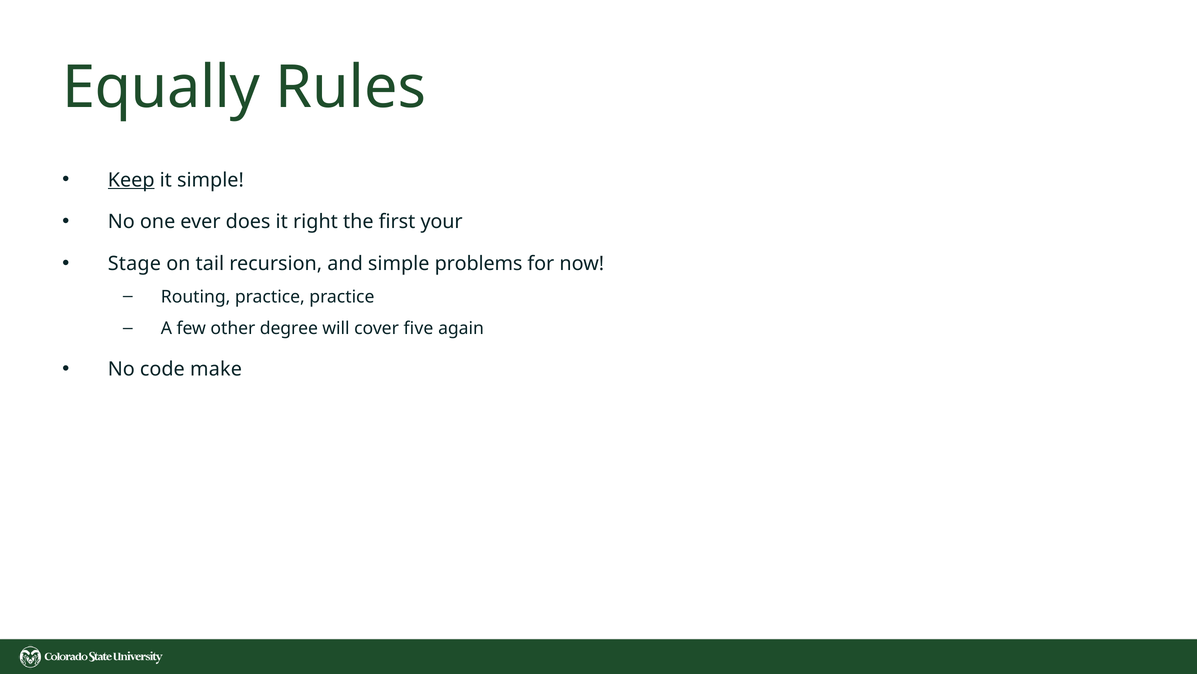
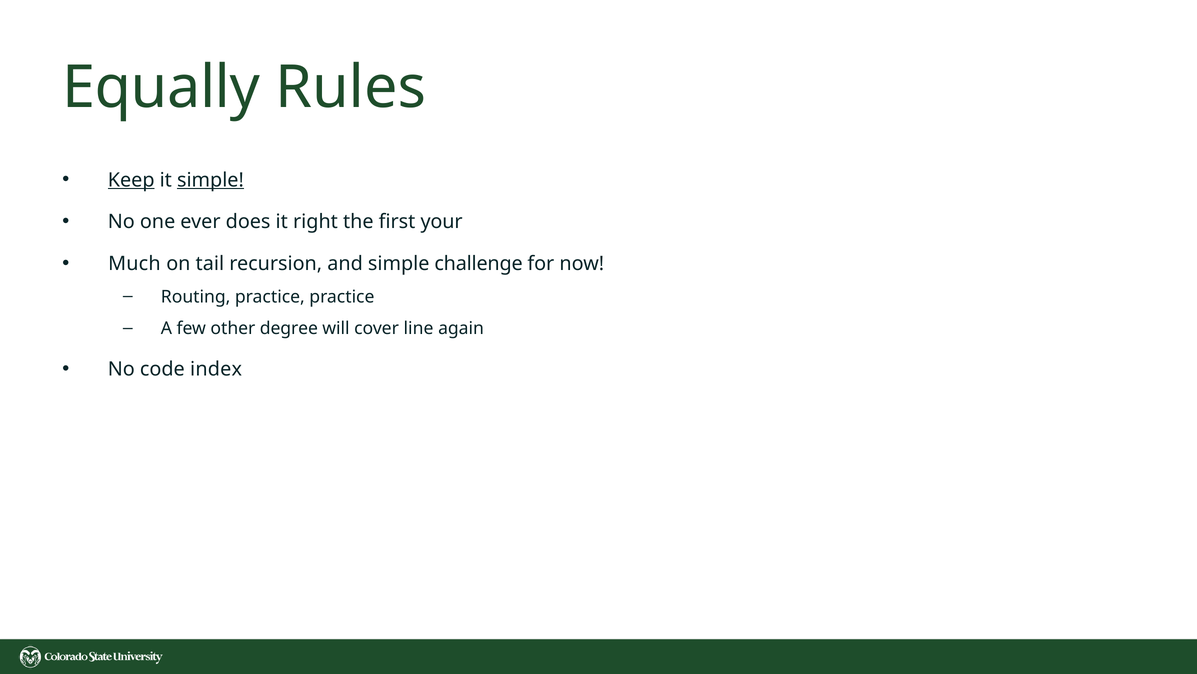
simple at (210, 180) underline: none -> present
Stage: Stage -> Much
problems: problems -> challenge
five: five -> line
make: make -> index
